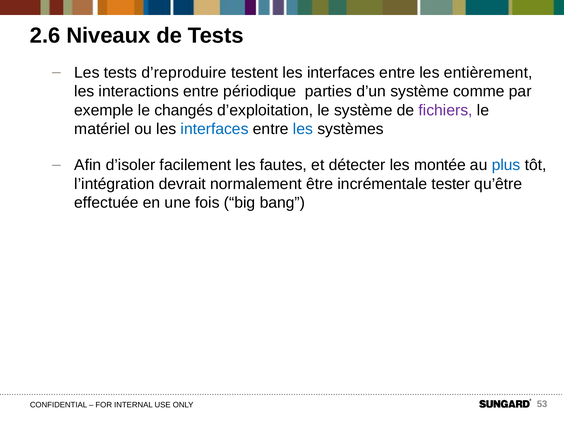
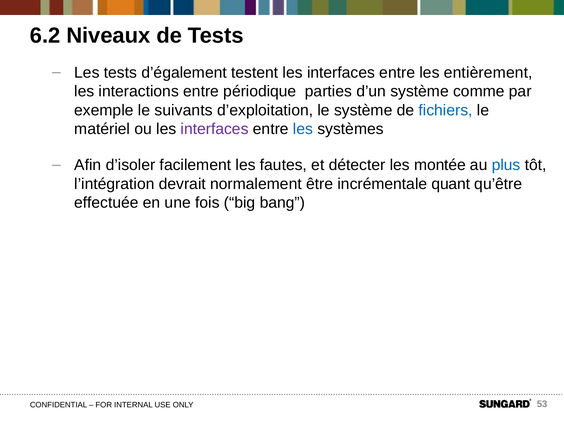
2.6: 2.6 -> 6.2
d’reproduire: d’reproduire -> d’également
changés: changés -> suivants
fichiers colour: purple -> blue
interfaces at (215, 129) colour: blue -> purple
tester: tester -> quant
